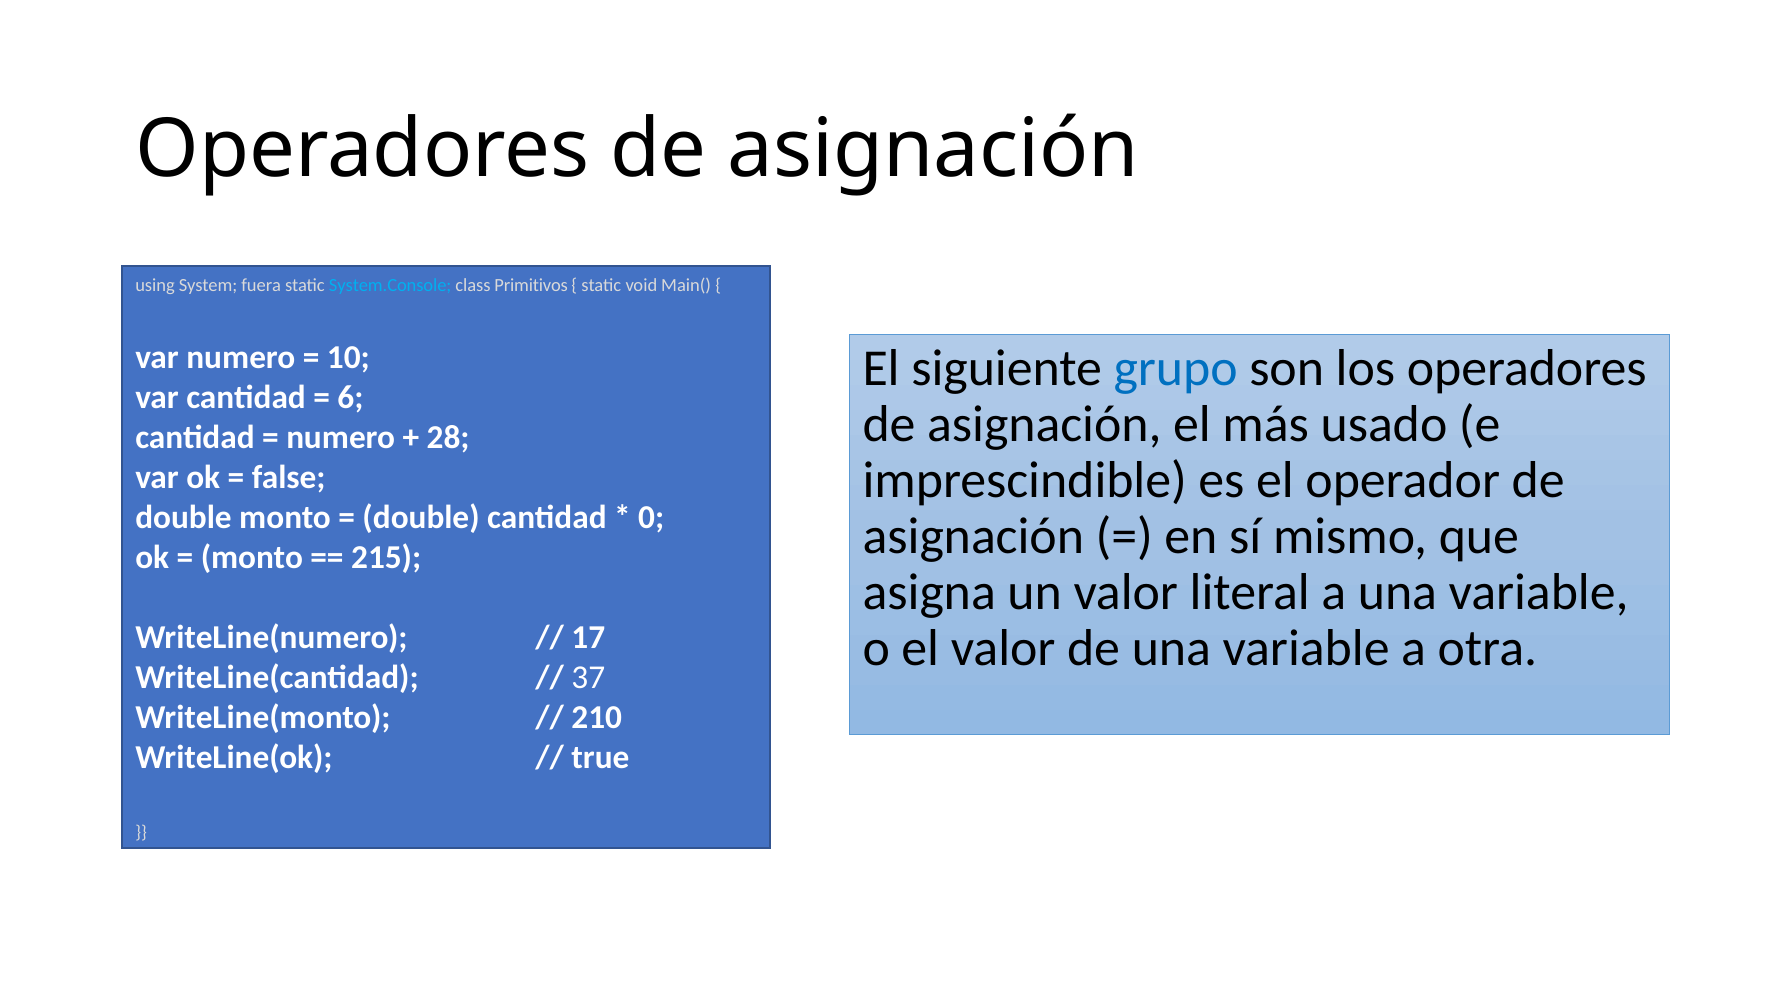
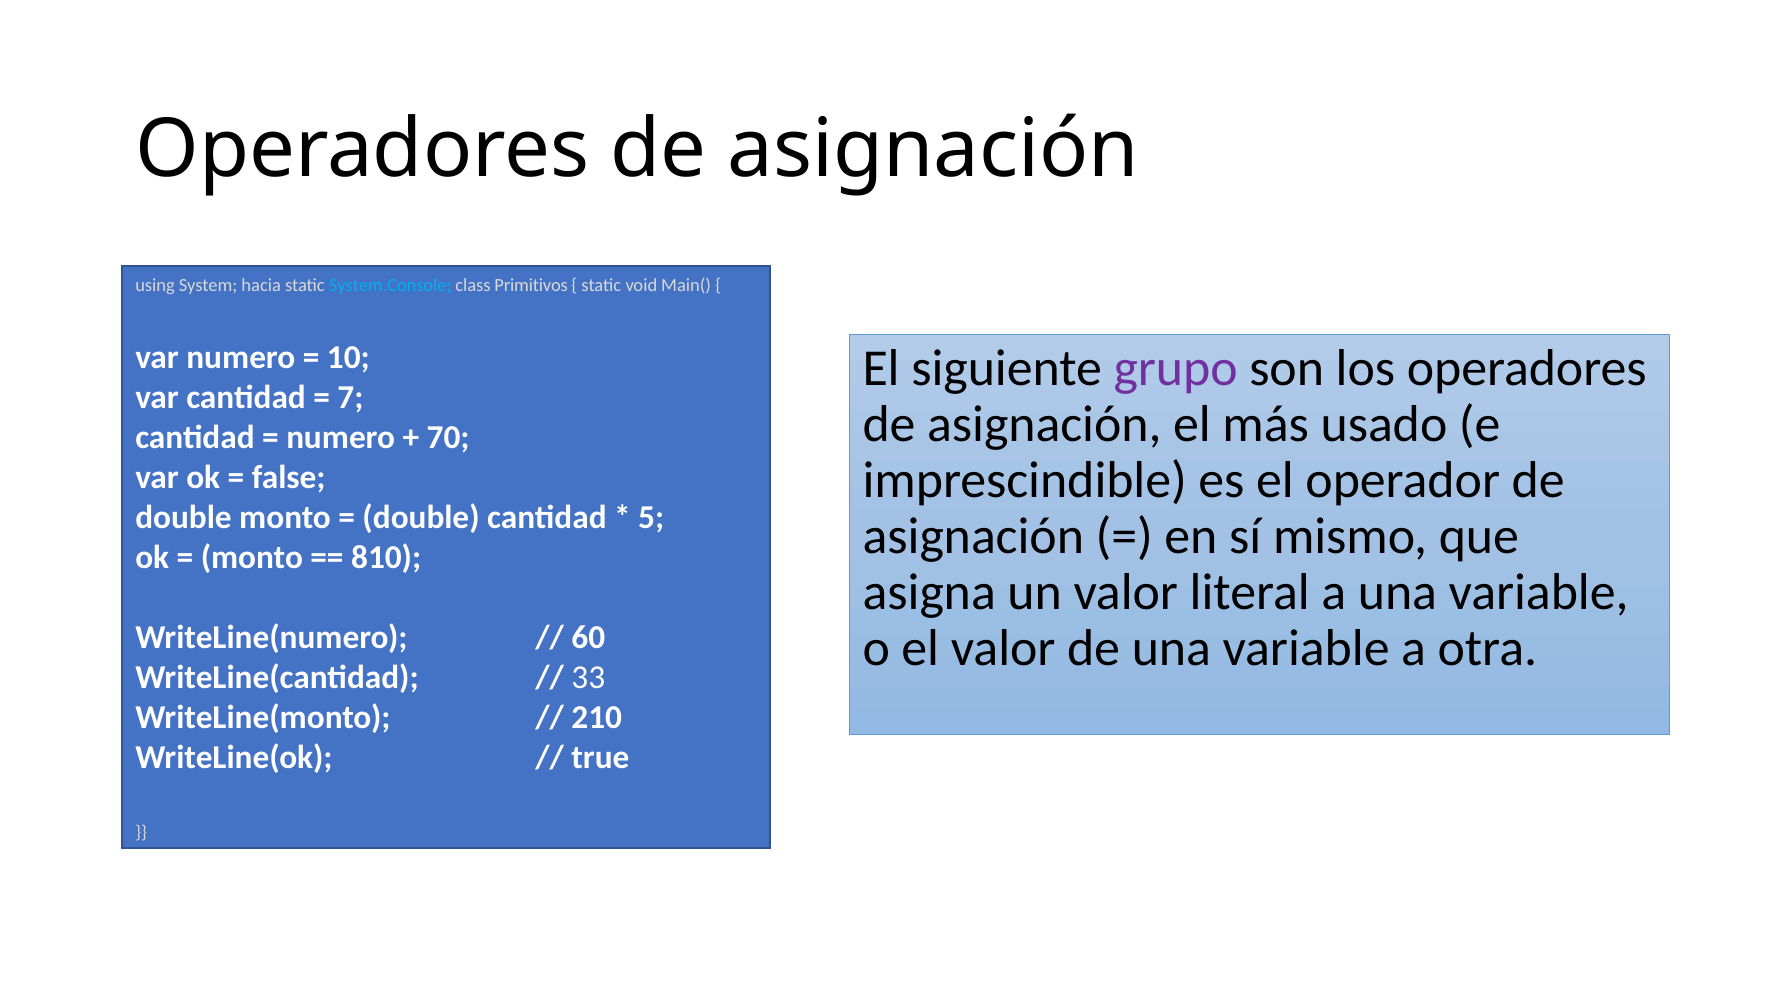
fuera: fuera -> hacia
grupo colour: blue -> purple
6: 6 -> 7
28: 28 -> 70
0: 0 -> 5
215: 215 -> 810
17: 17 -> 60
37: 37 -> 33
